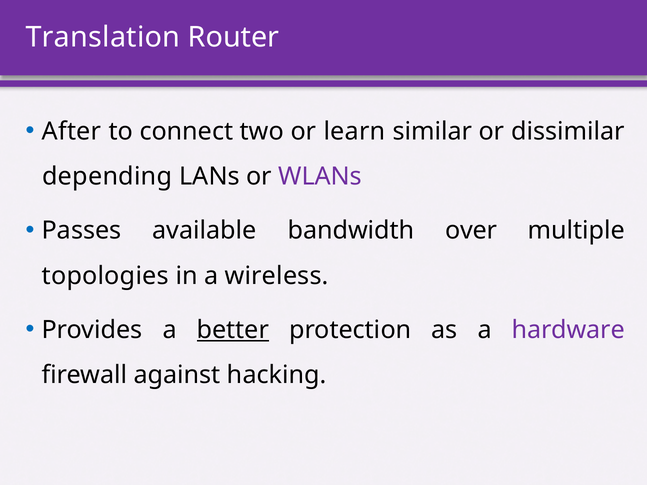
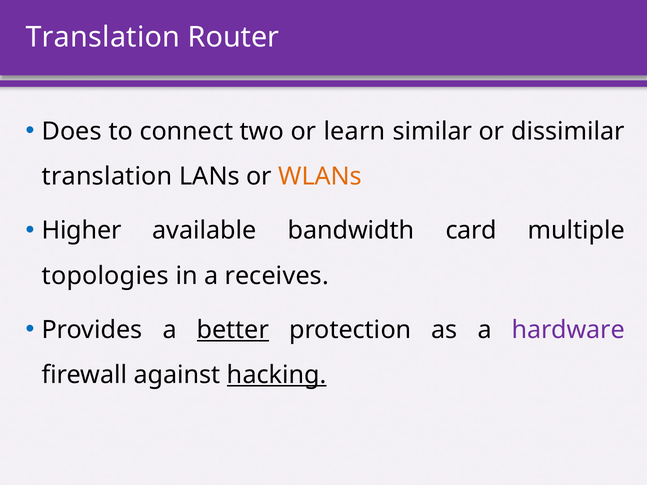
After: After -> Does
depending at (107, 177): depending -> translation
WLANs colour: purple -> orange
Passes: Passes -> Higher
over: over -> card
wireless: wireless -> receives
hacking underline: none -> present
